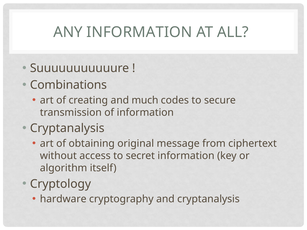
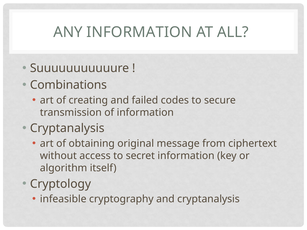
much: much -> failed
hardware: hardware -> infeasible
